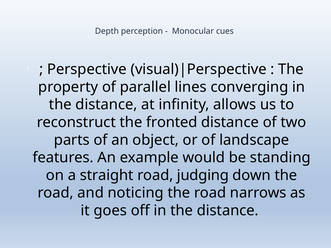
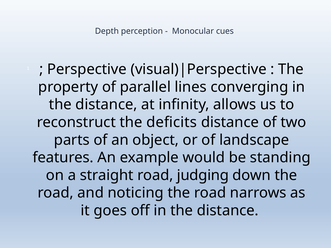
fronted: fronted -> deficits
